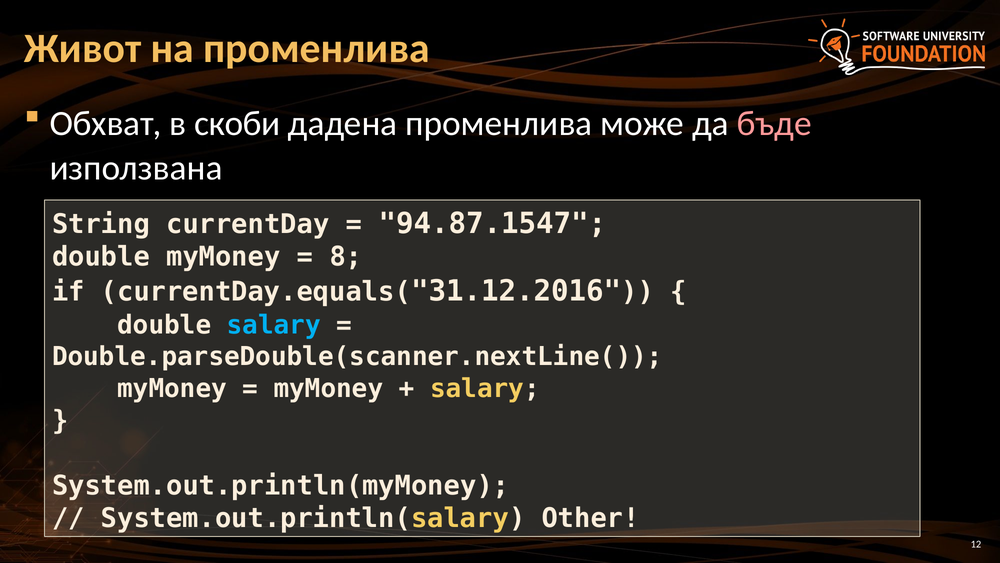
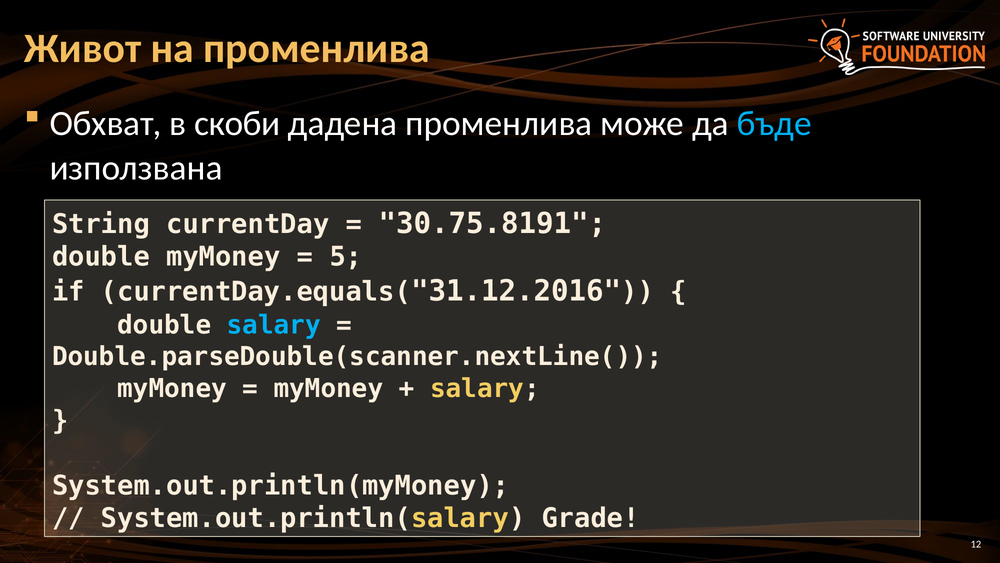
бъде colour: pink -> light blue
94.87.1547: 94.87.1547 -> 30.75.8191
8: 8 -> 5
Other: Other -> Grade
